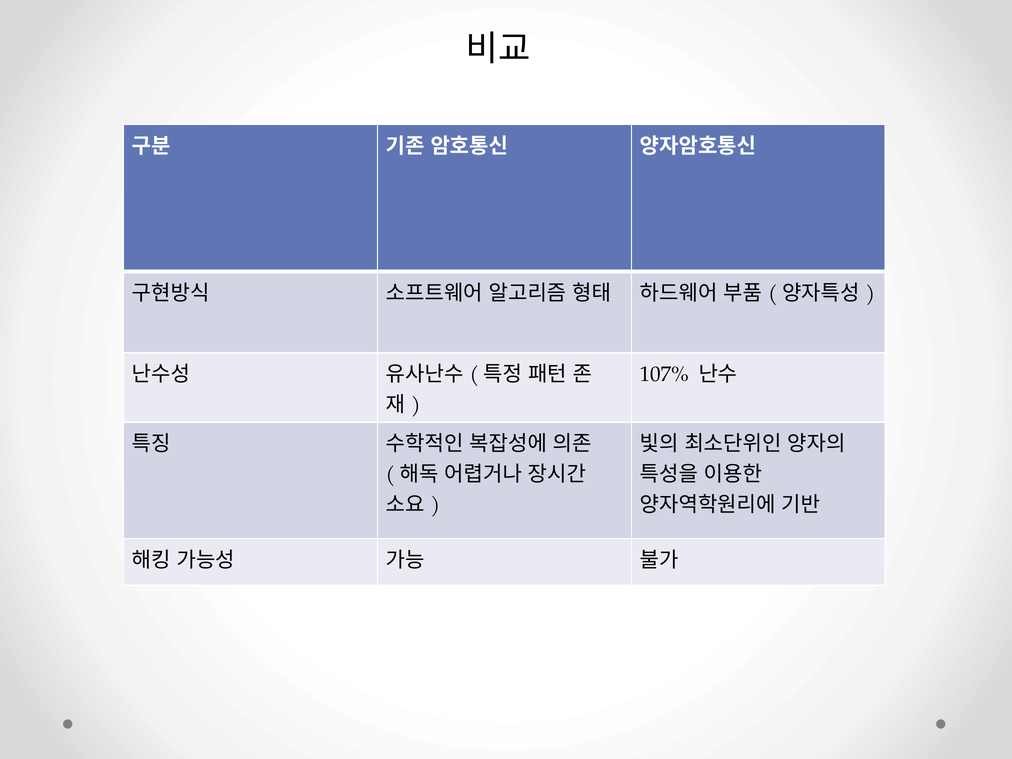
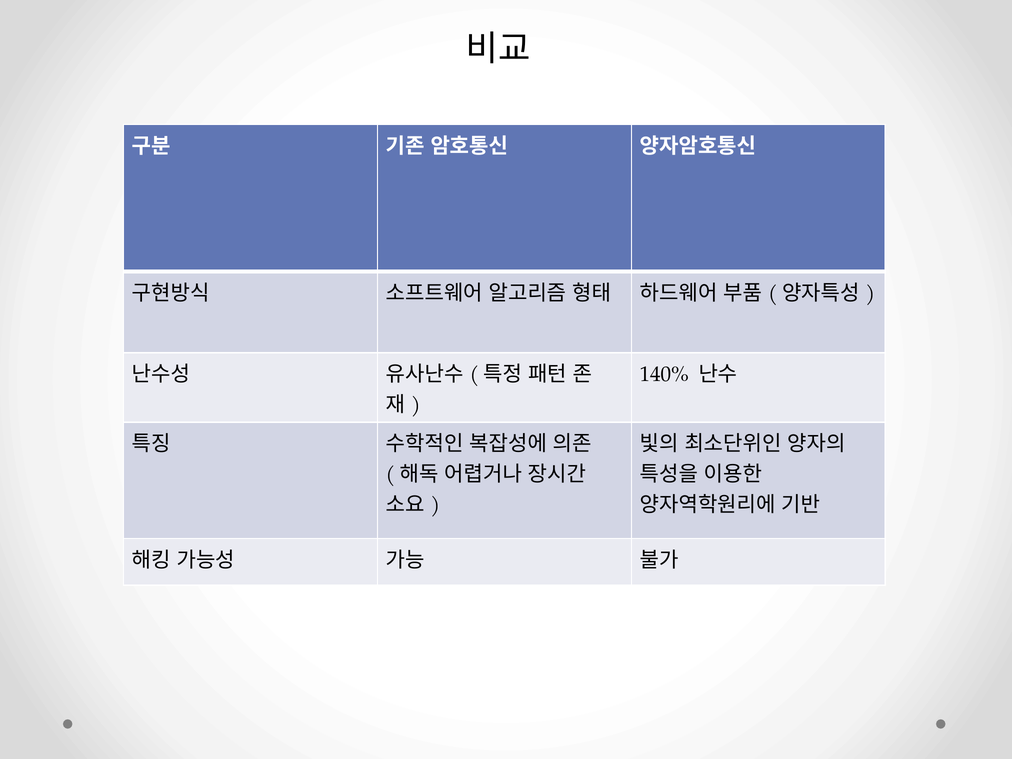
107%: 107% -> 140%
